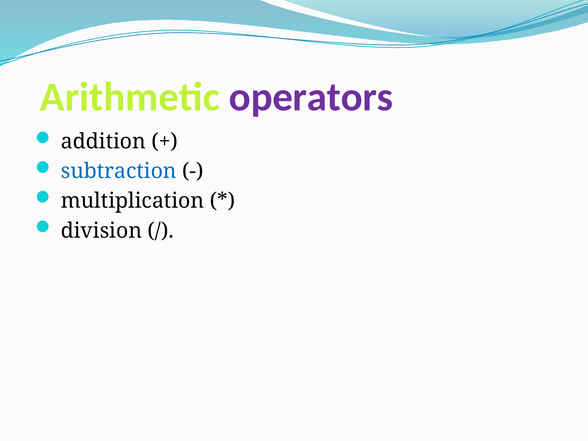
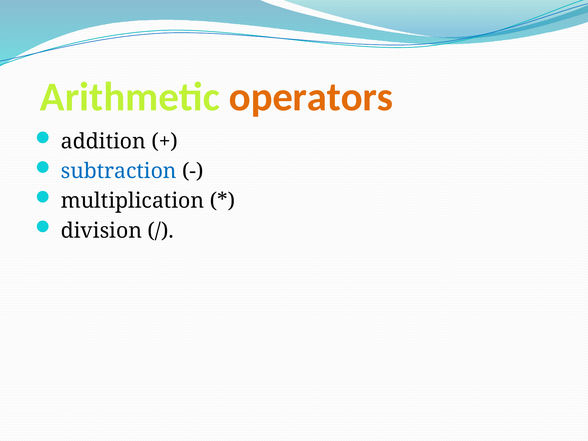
operators colour: purple -> orange
